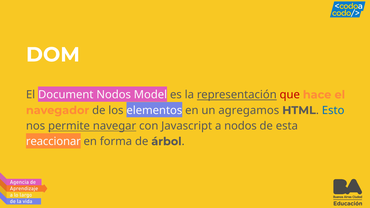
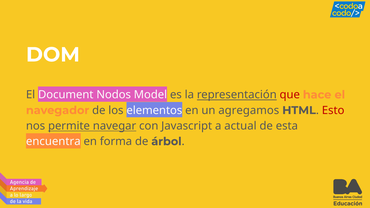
Esto colour: blue -> red
a nodos: nodos -> actual
reaccionar: reaccionar -> encuentra
